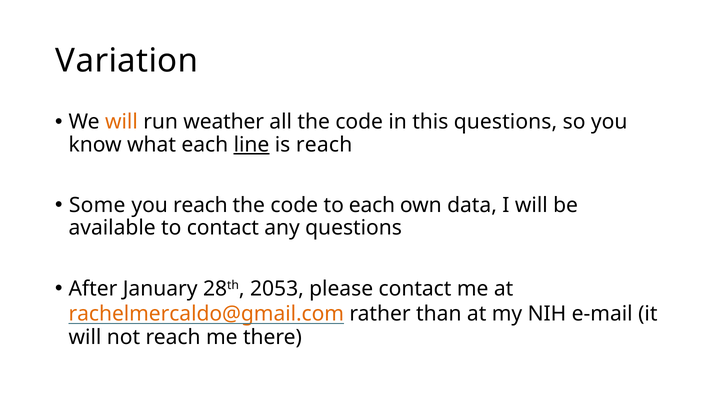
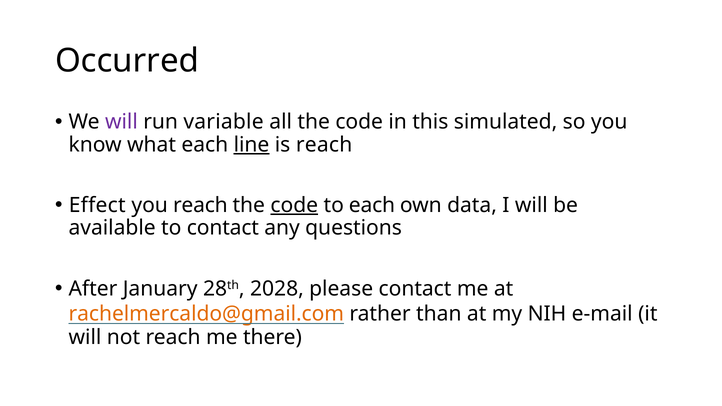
Variation: Variation -> Occurred
will at (121, 122) colour: orange -> purple
weather: weather -> variable
this questions: questions -> simulated
Some: Some -> Effect
code at (294, 205) underline: none -> present
2053: 2053 -> 2028
